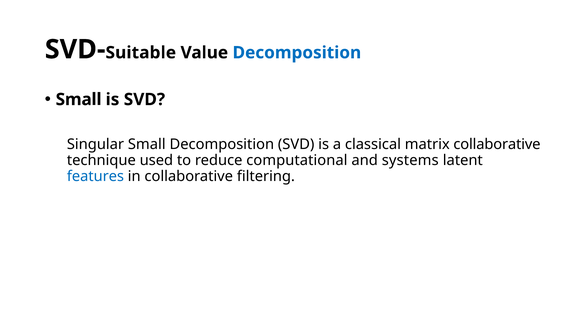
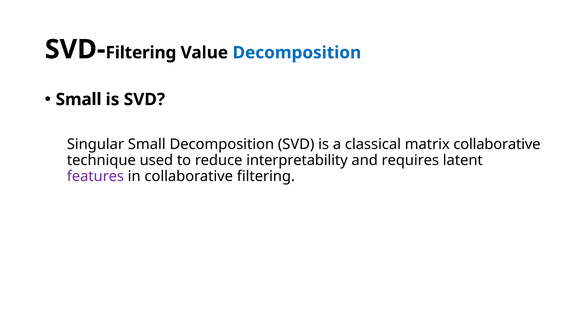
Suitable at (141, 53): Suitable -> Filtering
computational: computational -> interpretability
systems: systems -> requires
features colour: blue -> purple
